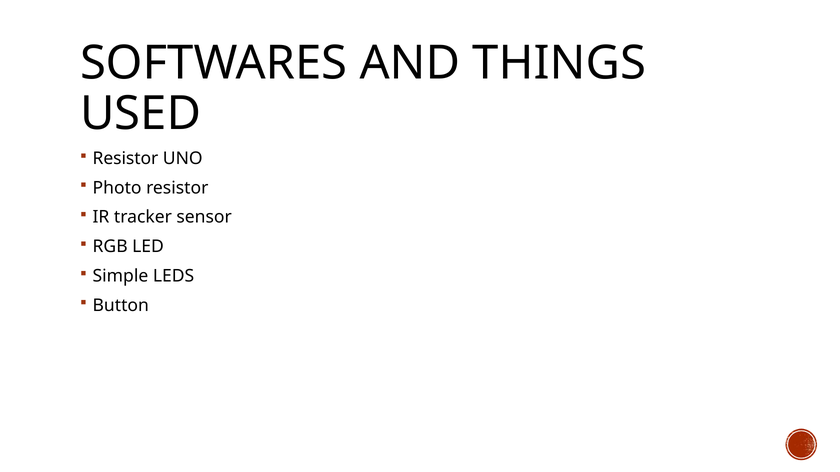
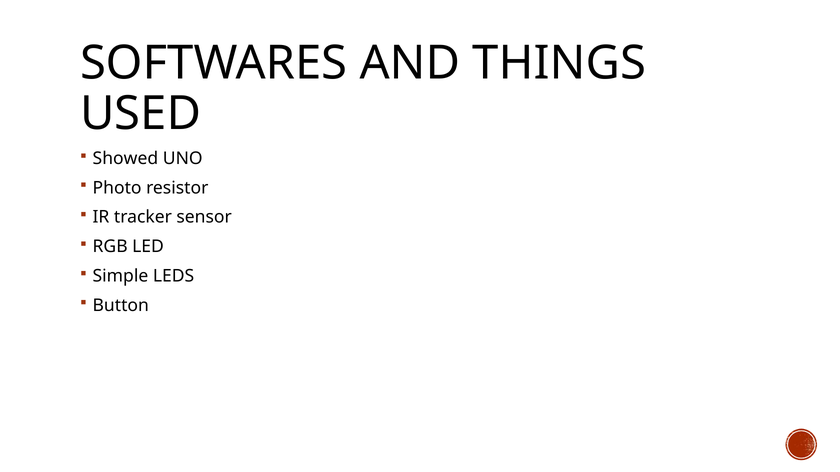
Resistor at (125, 159): Resistor -> Showed
